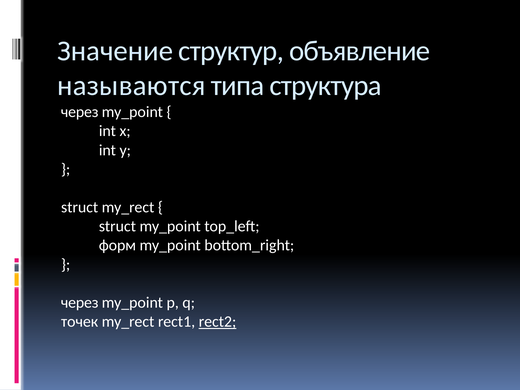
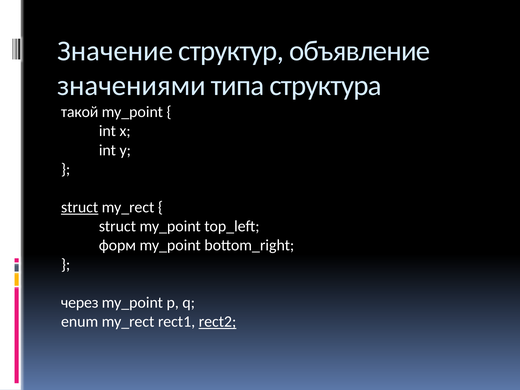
называются: называются -> значениями
через at (80, 112): через -> такой
struct at (80, 207) underline: none -> present
точек: точек -> enum
